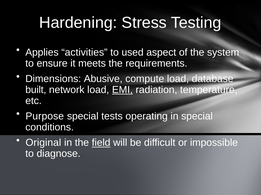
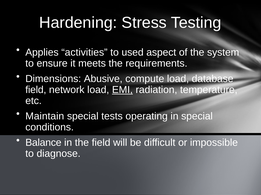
built at (36, 90): built -> field
Purpose: Purpose -> Maintain
Original: Original -> Balance
field at (101, 143) underline: present -> none
